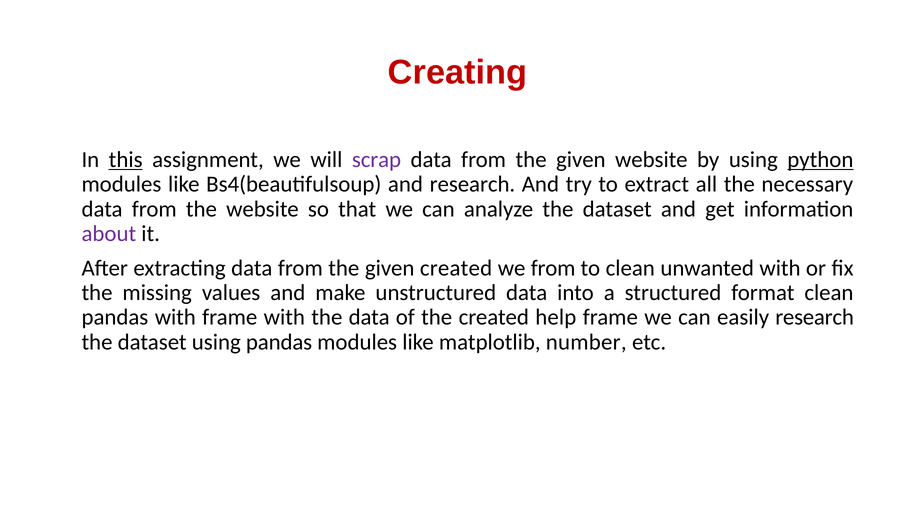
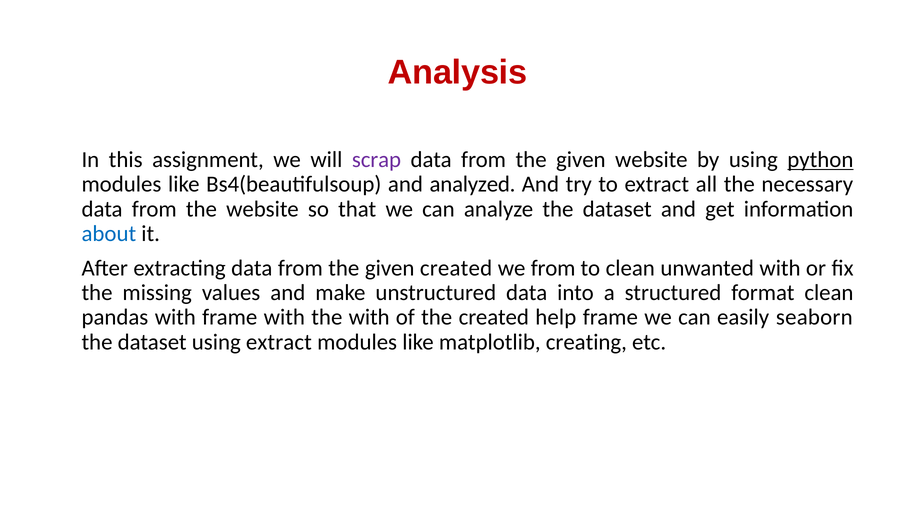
Creating: Creating -> Analysis
this underline: present -> none
and research: research -> analyzed
about colour: purple -> blue
the data: data -> with
easily research: research -> seaborn
using pandas: pandas -> extract
number: number -> creating
